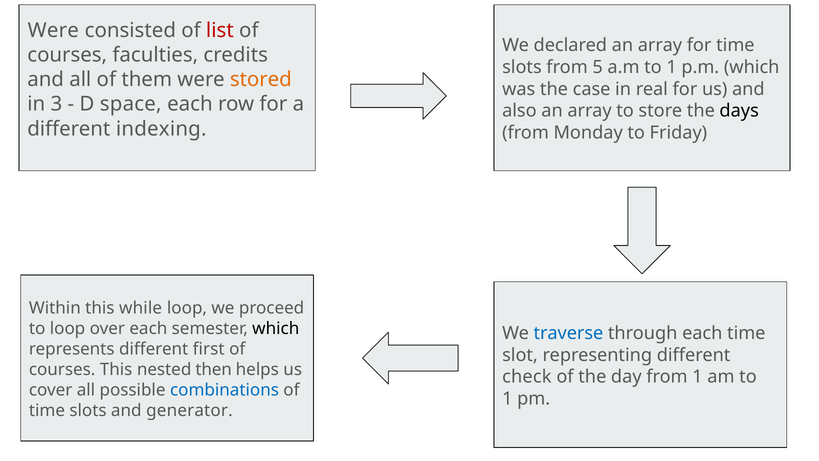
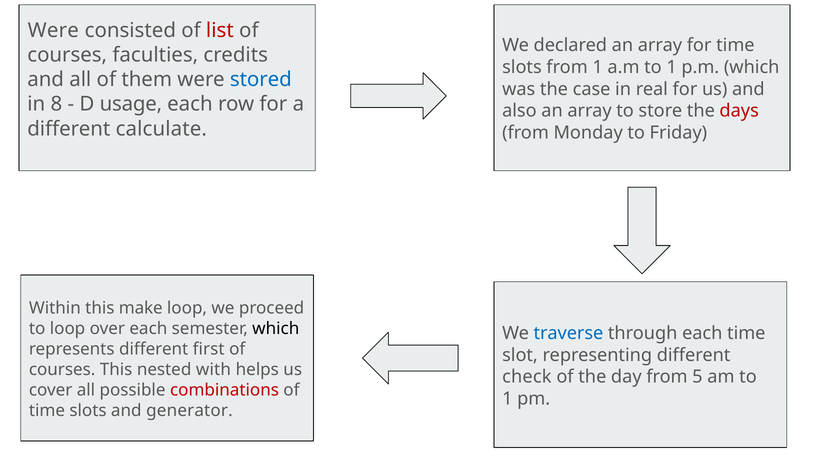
from 5: 5 -> 1
stored colour: orange -> blue
3: 3 -> 8
space: space -> usage
days colour: black -> red
indexing: indexing -> calculate
while: while -> make
then: then -> with
from 1: 1 -> 5
combinations colour: blue -> red
